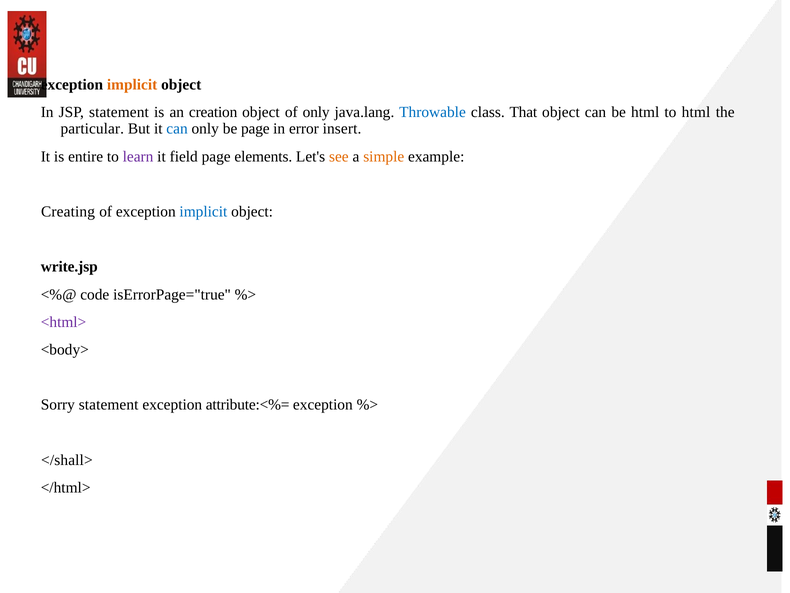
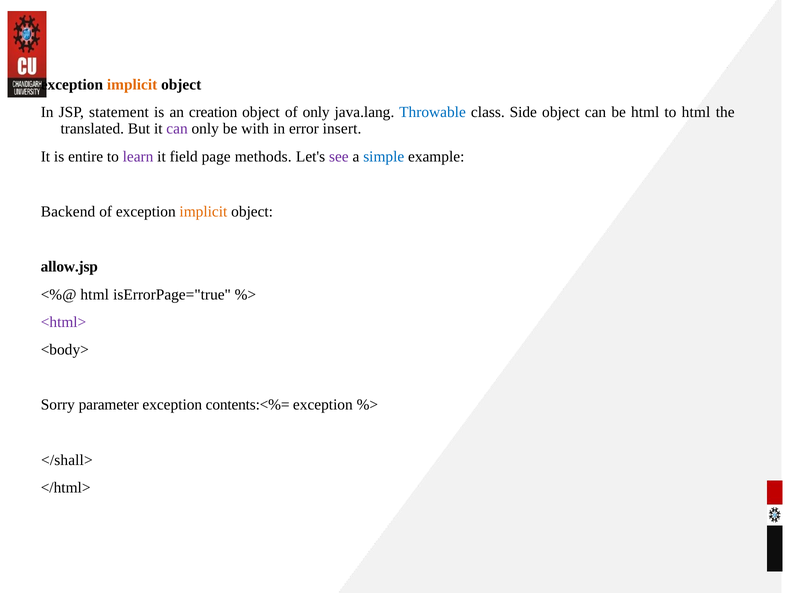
That: That -> Side
particular: particular -> translated
can at (177, 129) colour: blue -> purple
be page: page -> with
elements: elements -> methods
see colour: orange -> purple
simple colour: orange -> blue
Creating: Creating -> Backend
implicit at (203, 211) colour: blue -> orange
write.jsp: write.jsp -> allow.jsp
code at (95, 294): code -> html
Sorry statement: statement -> parameter
attribute:<%=: attribute:<%= -> contents:<%=
